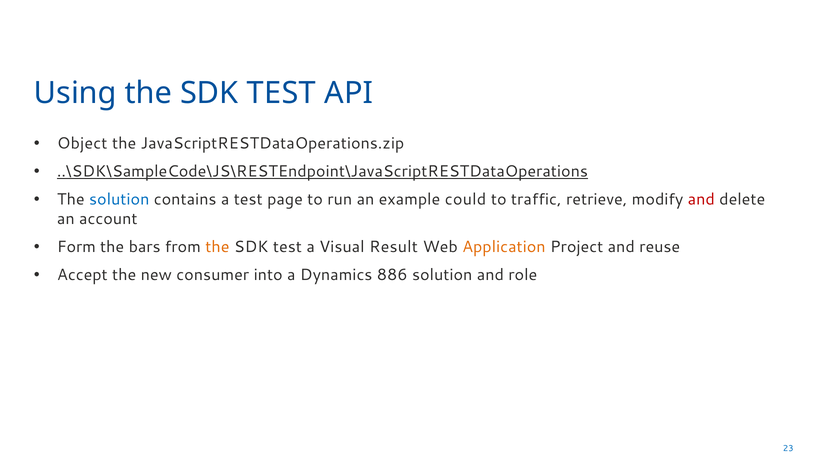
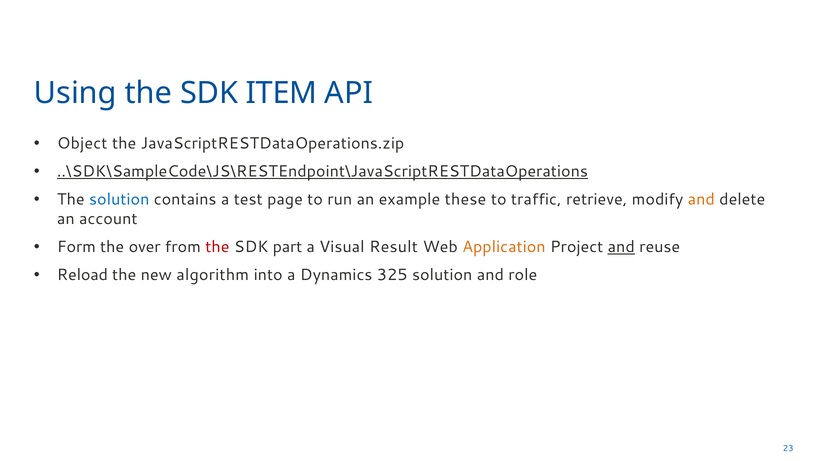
Using the SDK TEST: TEST -> ITEM
could: could -> these
and at (701, 200) colour: red -> orange
bars: bars -> over
the at (217, 247) colour: orange -> red
test at (287, 247): test -> part
and at (621, 247) underline: none -> present
Accept: Accept -> Reload
consumer: consumer -> algorithm
886: 886 -> 325
